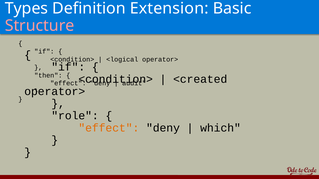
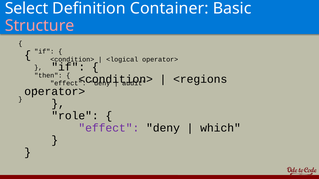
Types: Types -> Select
Extension: Extension -> Container
<created: <created -> <regions
effect at (109, 128) colour: orange -> purple
